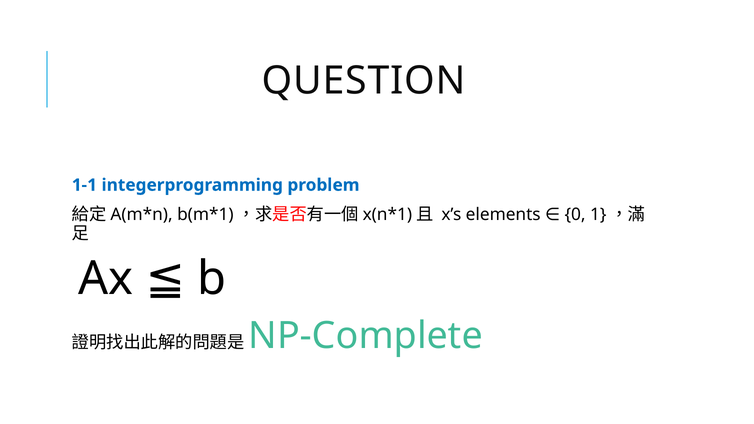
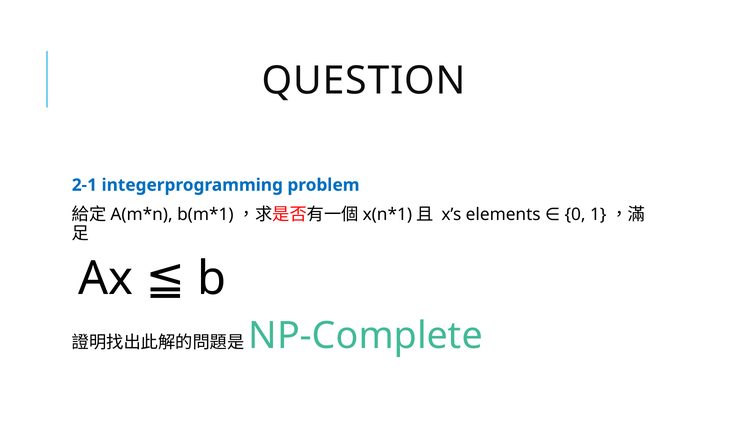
1-1: 1-1 -> 2-1
